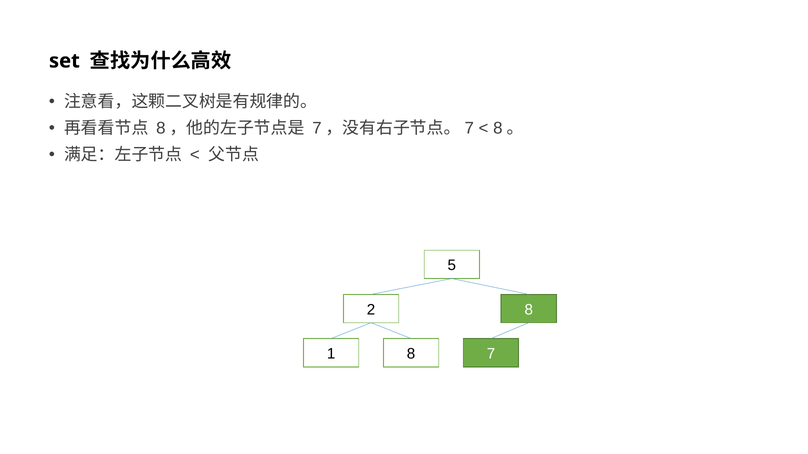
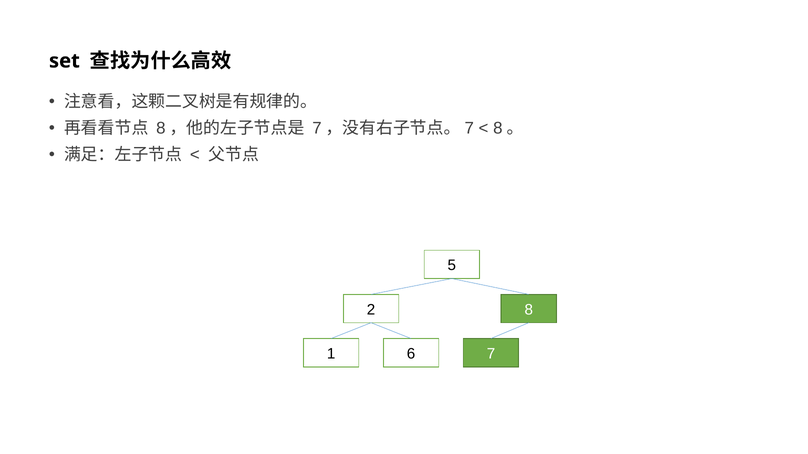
1 8: 8 -> 6
